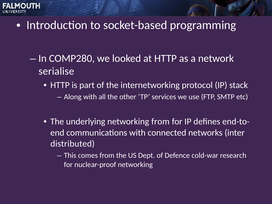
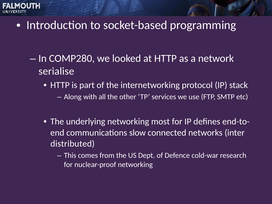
networking from: from -> most
communications with: with -> slow
